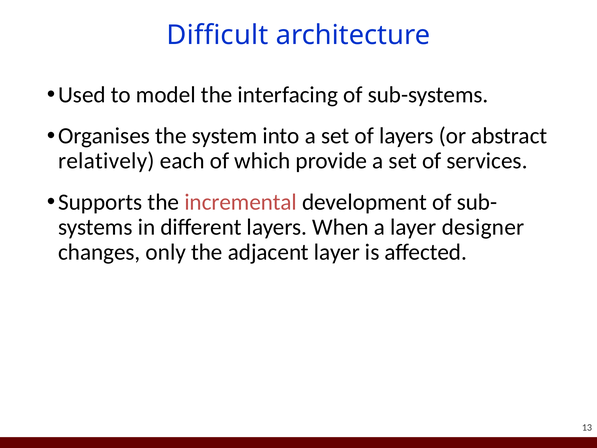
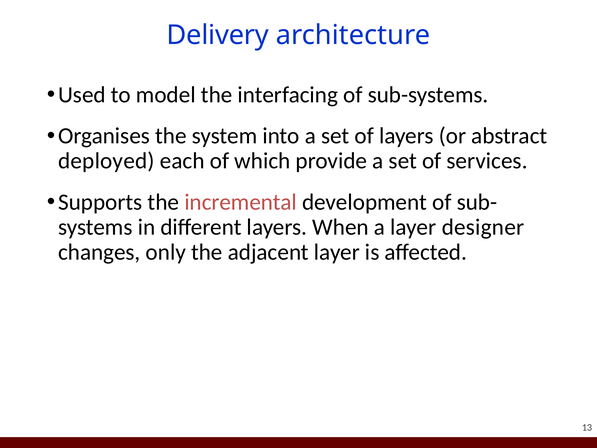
Difficult: Difficult -> Delivery
relatively: relatively -> deployed
